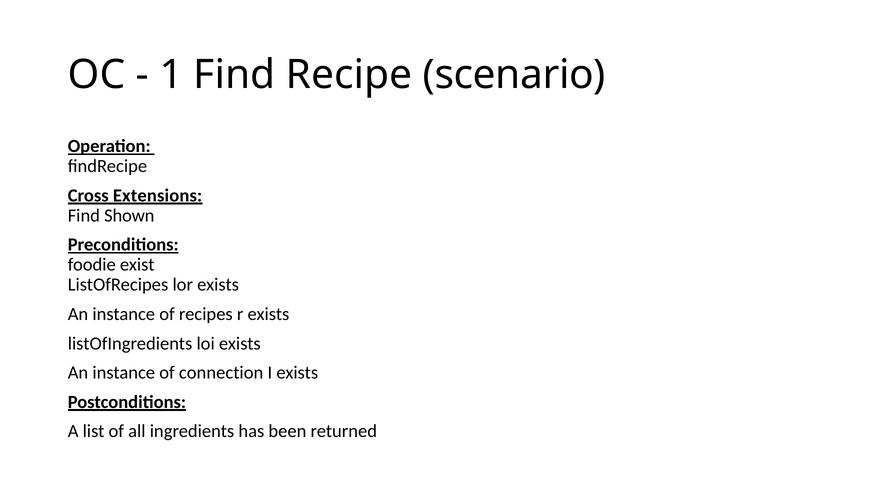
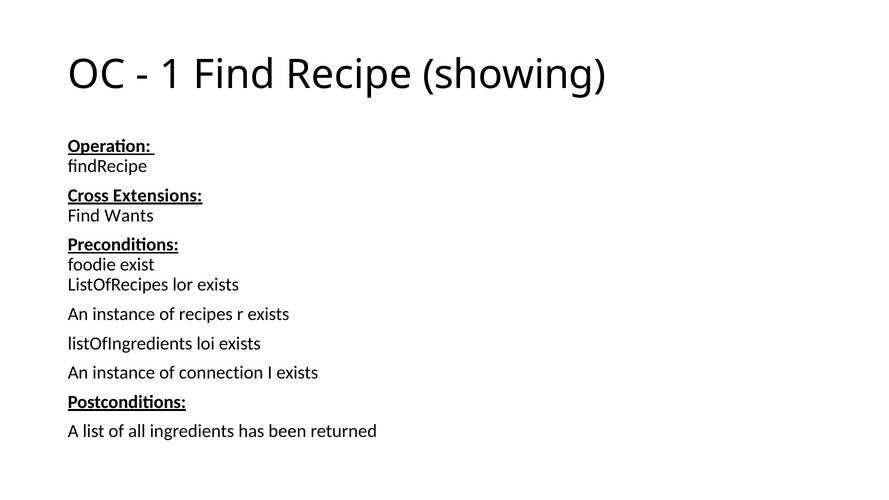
scenario: scenario -> showing
Shown: Shown -> Wants
